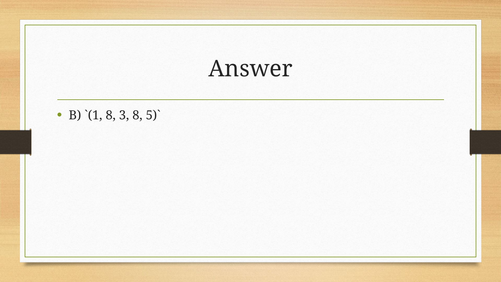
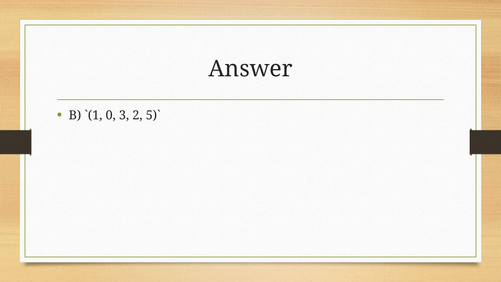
8 at (111, 115): 8 -> 0
3 8: 8 -> 2
